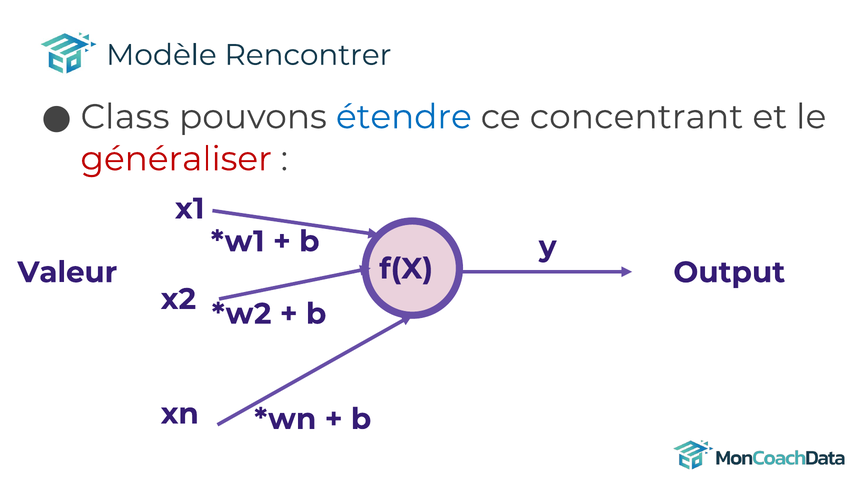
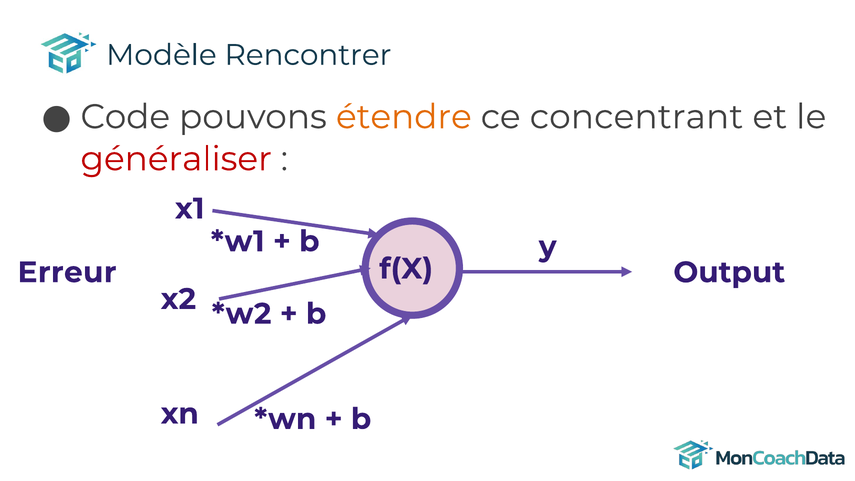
Class: Class -> Code
étendre colour: blue -> orange
Valeur: Valeur -> Erreur
